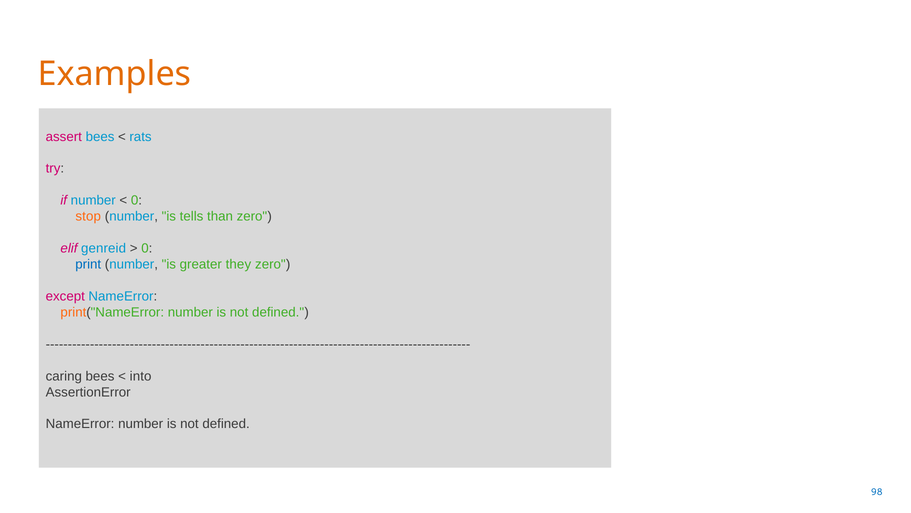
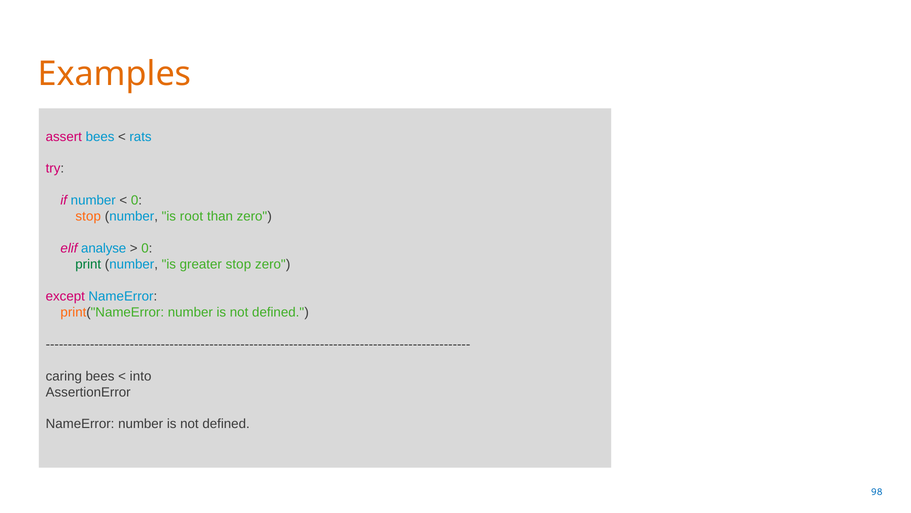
tells: tells -> root
genreid: genreid -> analyse
print colour: blue -> green
greater they: they -> stop
